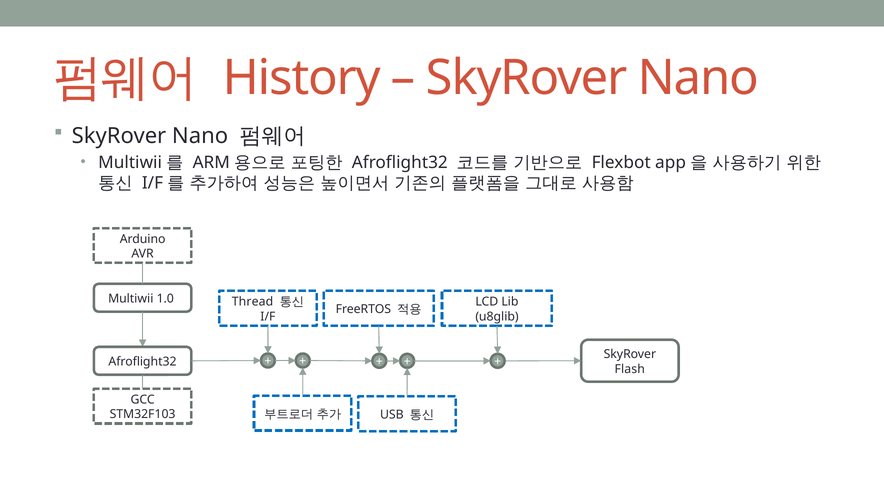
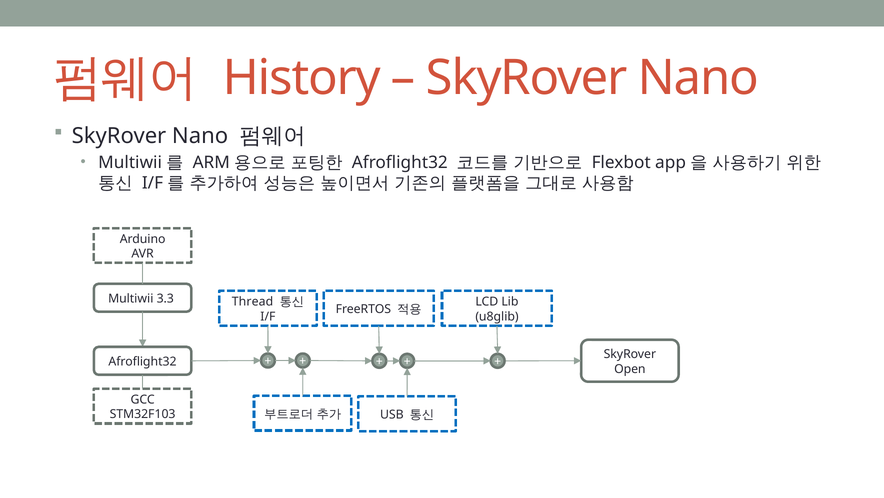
1.0: 1.0 -> 3.3
Flash: Flash -> Open
